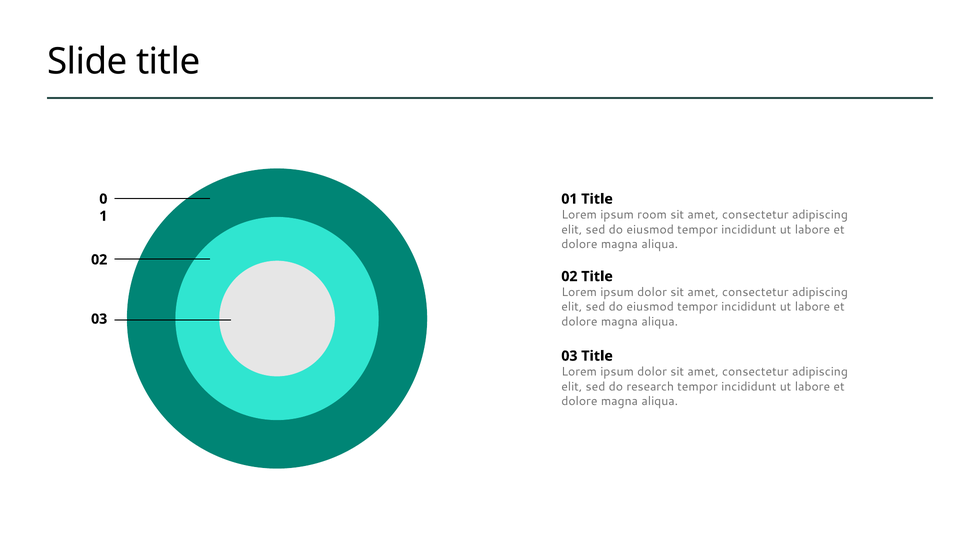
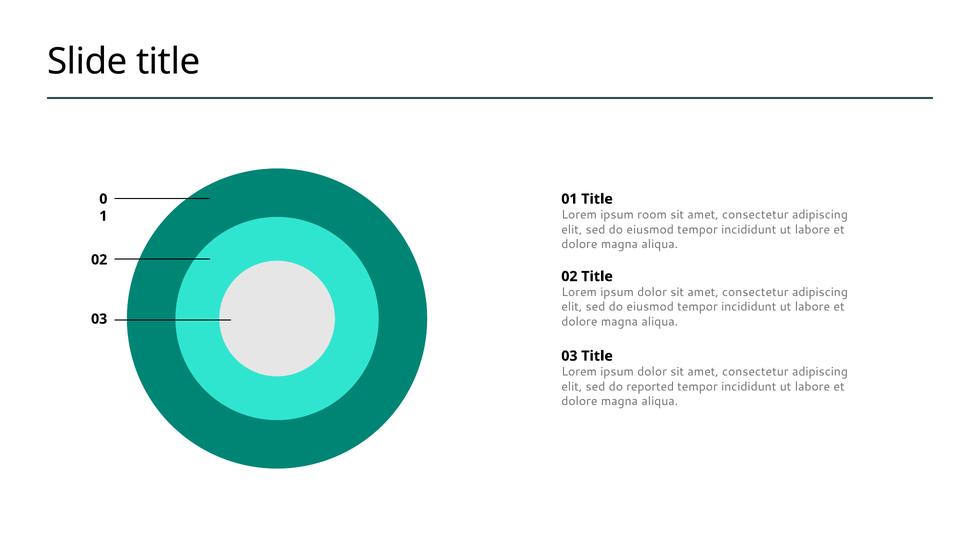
research: research -> reported
